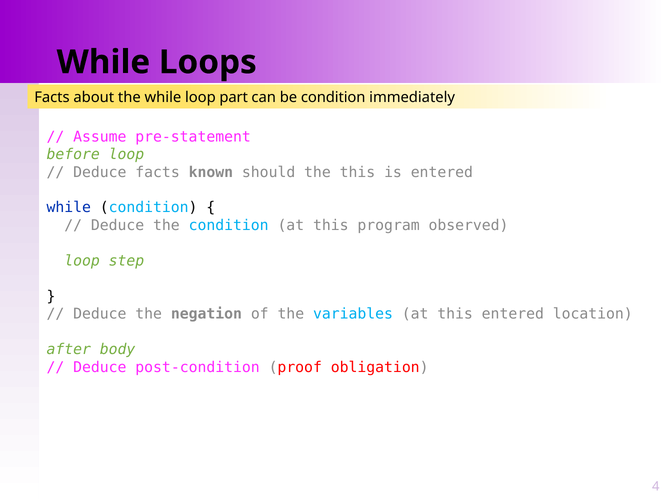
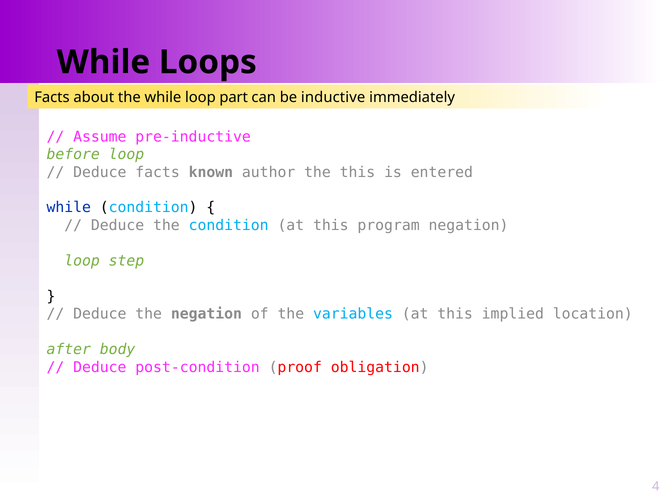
be condition: condition -> inductive
pre-statement: pre-statement -> pre-inductive
should: should -> author
program observed: observed -> negation
this entered: entered -> implied
